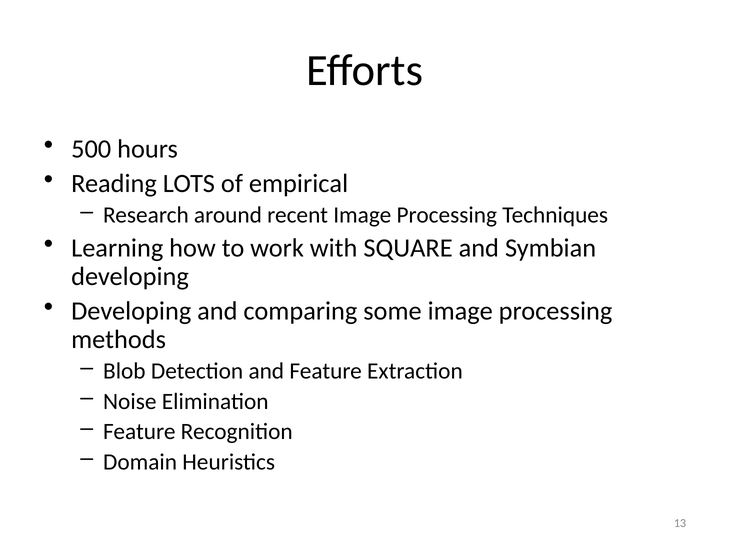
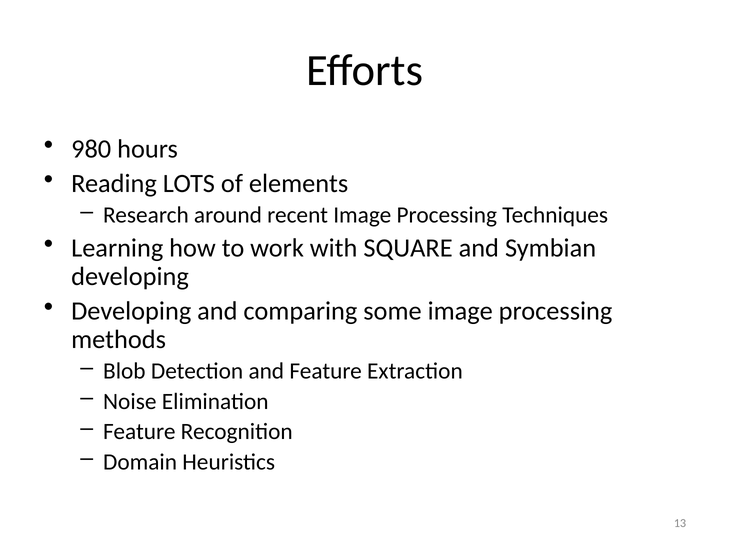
500: 500 -> 980
empirical: empirical -> elements
